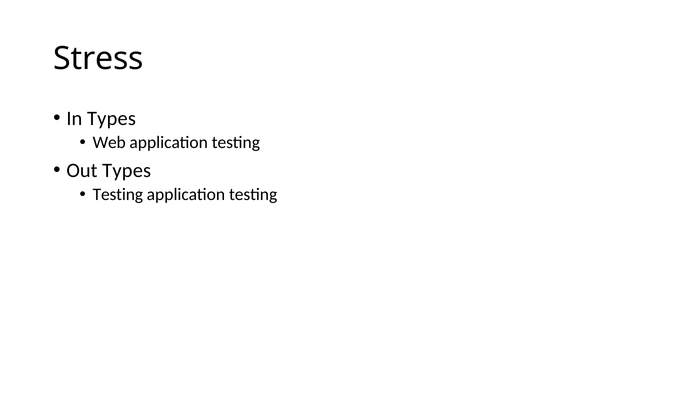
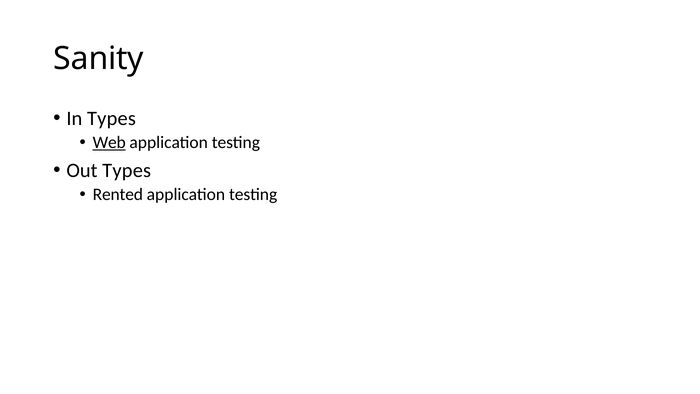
Stress: Stress -> Sanity
Web underline: none -> present
Testing at (118, 194): Testing -> Rented
